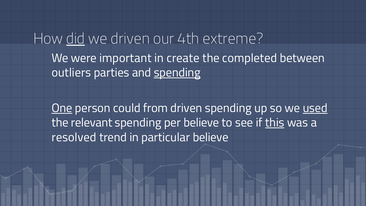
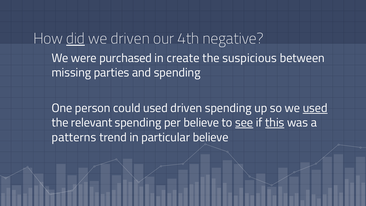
extreme: extreme -> negative
important: important -> purchased
completed: completed -> suspicious
outliers: outliers -> missing
spending at (177, 73) underline: present -> none
One underline: present -> none
could from: from -> used
see underline: none -> present
resolved: resolved -> patterns
